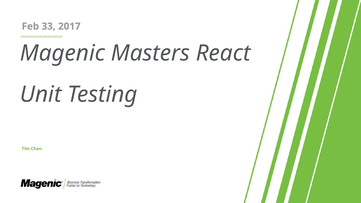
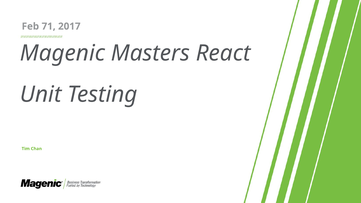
33: 33 -> 71
